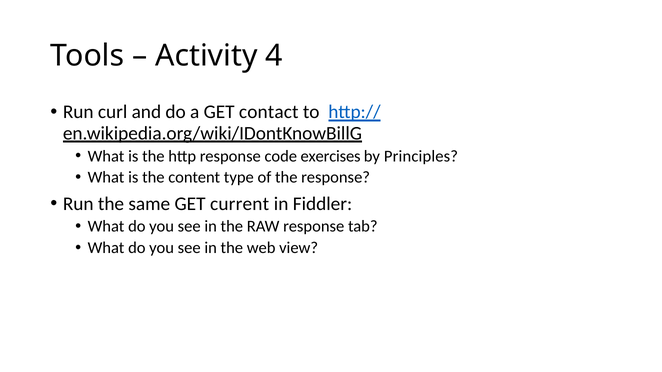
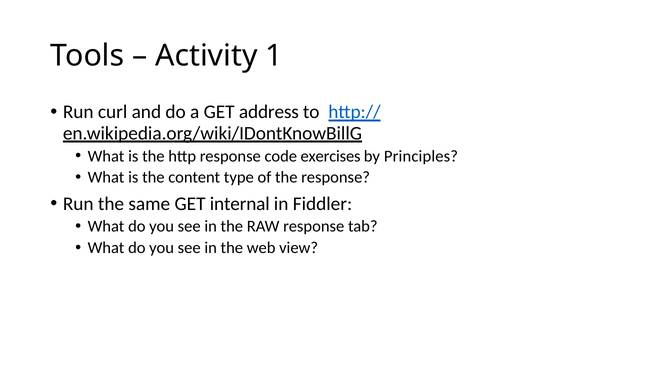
4: 4 -> 1
contact: contact -> address
current: current -> internal
